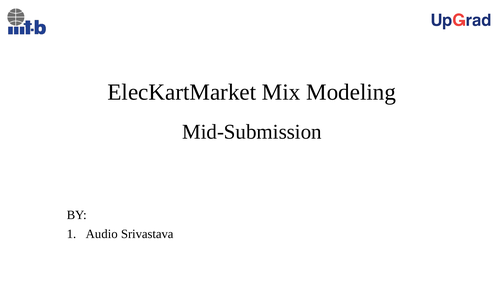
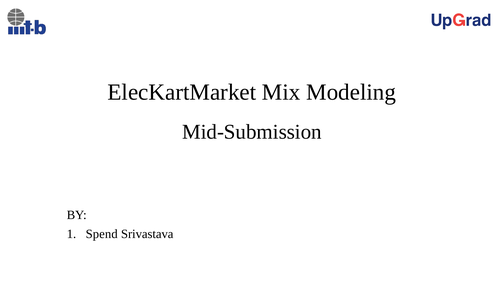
Audio: Audio -> Spend
